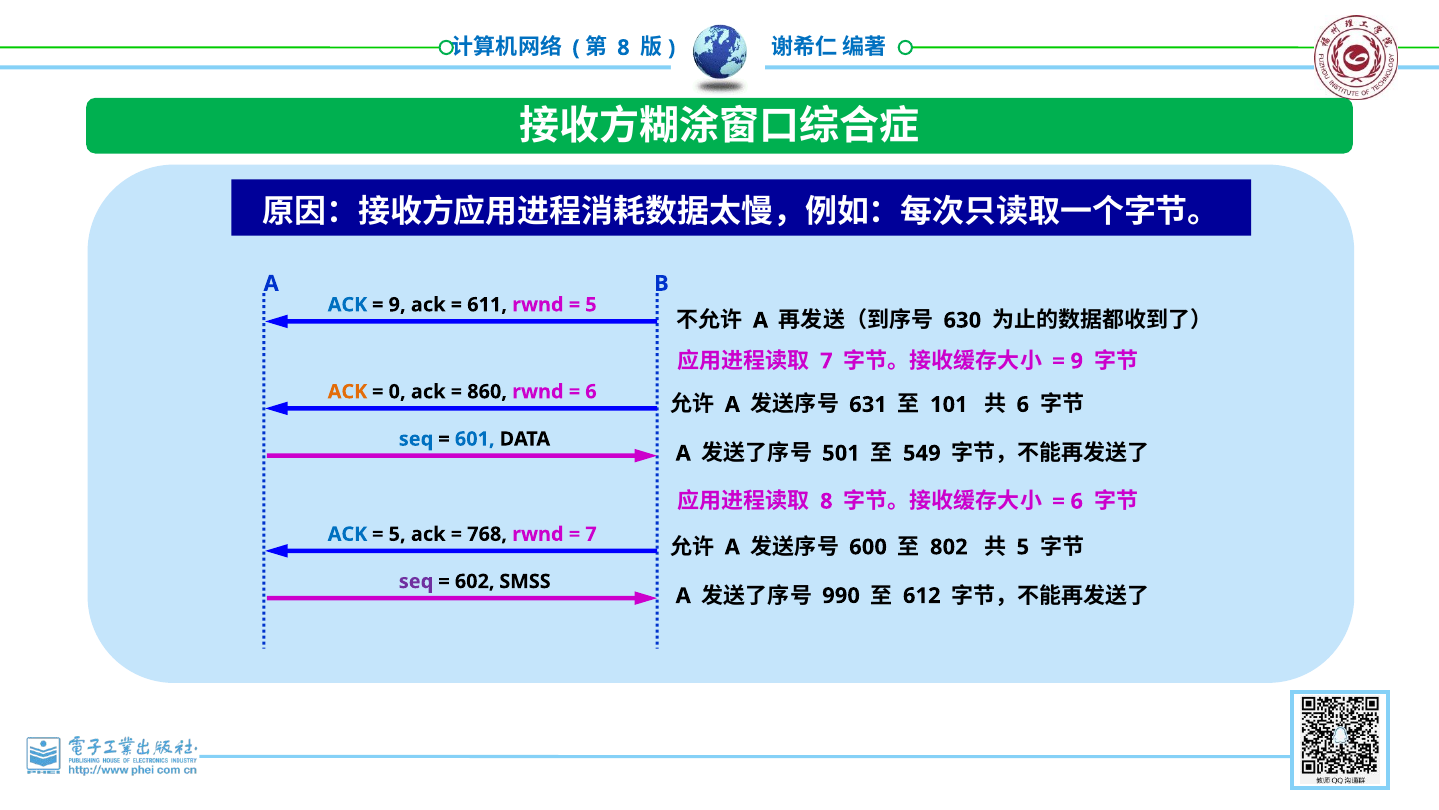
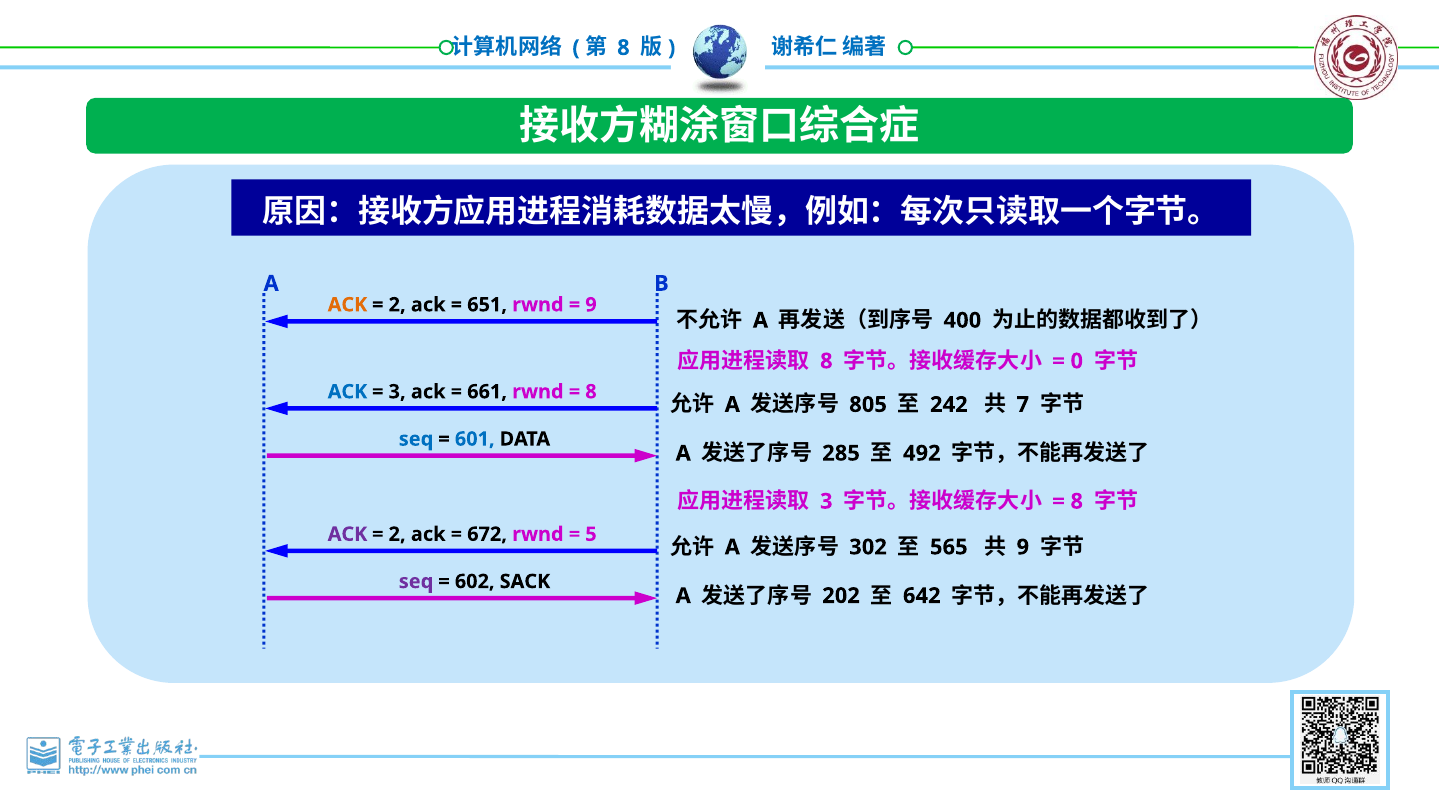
ACK at (347, 305) colour: blue -> orange
9 at (397, 305): 9 -> 2
611: 611 -> 651
5 at (591, 305): 5 -> 9
630: 630 -> 400
7 at (826, 361): 7 -> 8
9 at (1077, 361): 9 -> 0
ACK at (347, 392) colour: orange -> blue
0 at (397, 392): 0 -> 3
860: 860 -> 661
6 at (591, 392): 6 -> 8
631: 631 -> 805
101: 101 -> 242
6 at (1023, 404): 6 -> 7
501: 501 -> 285
549: 549 -> 492
8 at (826, 501): 8 -> 3
6 at (1077, 501): 6 -> 8
ACK at (347, 534) colour: blue -> purple
5 at (397, 534): 5 -> 2
768: 768 -> 672
7 at (591, 534): 7 -> 5
600: 600 -> 302
802: 802 -> 565
5 at (1023, 547): 5 -> 9
SMSS: SMSS -> SACK
990: 990 -> 202
612: 612 -> 642
